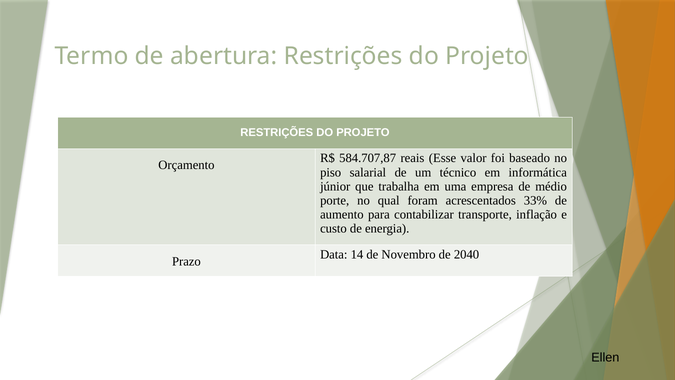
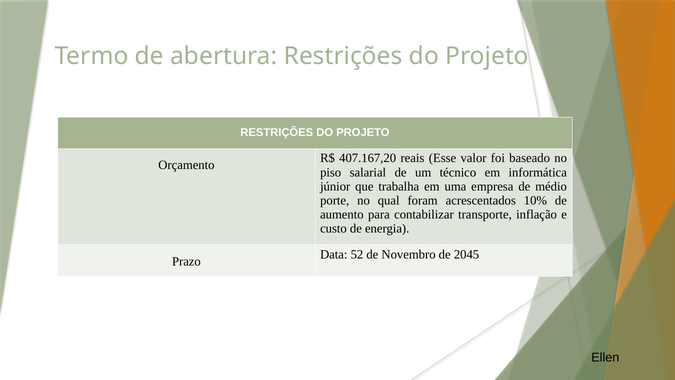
584.707,87: 584.707,87 -> 407.167,20
33%: 33% -> 10%
14: 14 -> 52
2040: 2040 -> 2045
